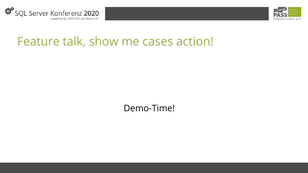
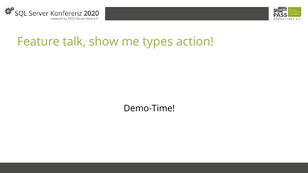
cases: cases -> types
